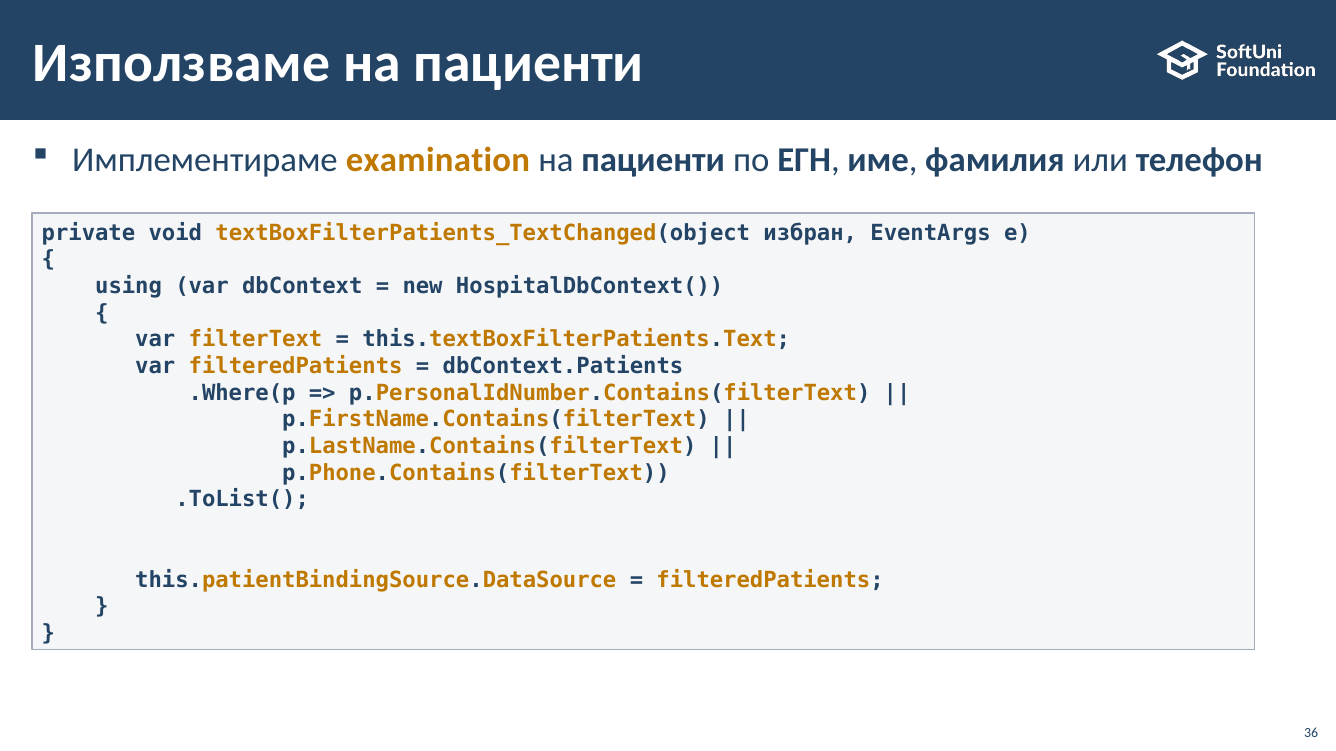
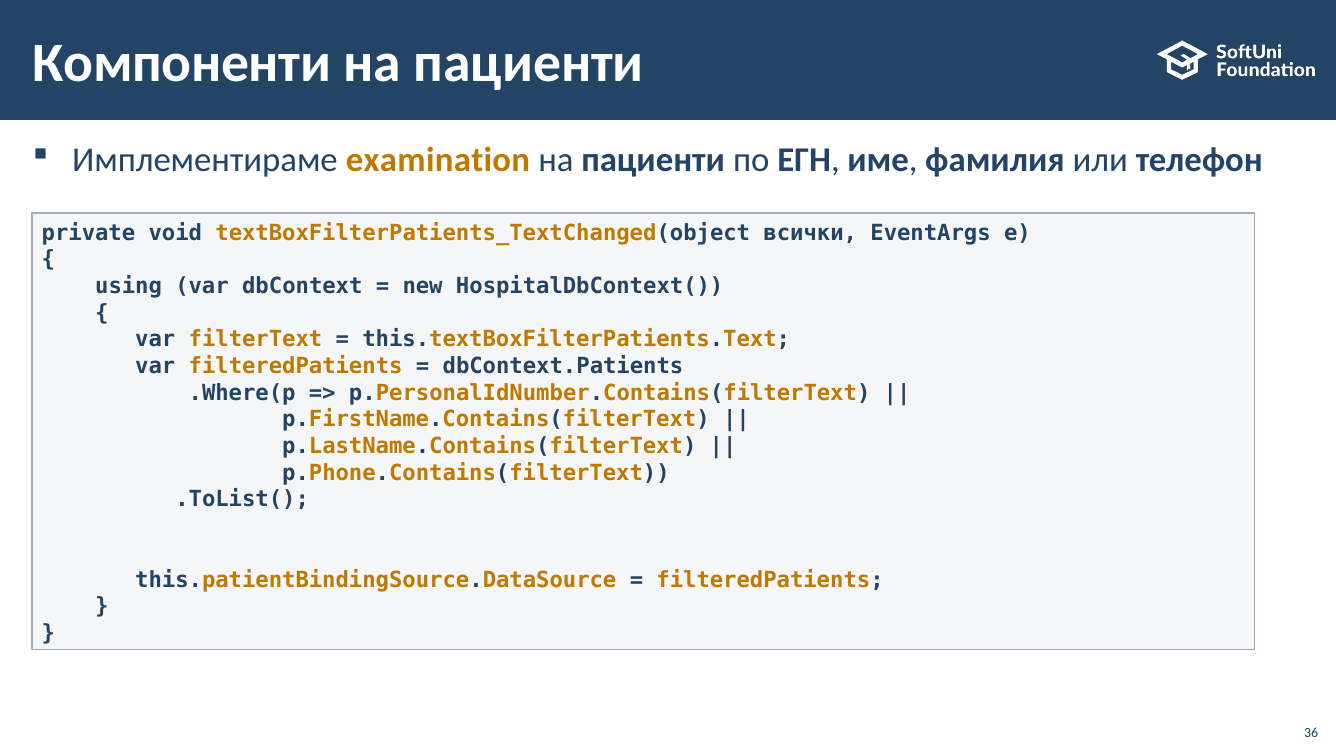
Използваме: Използваме -> Компоненти
избран: избран -> всички
